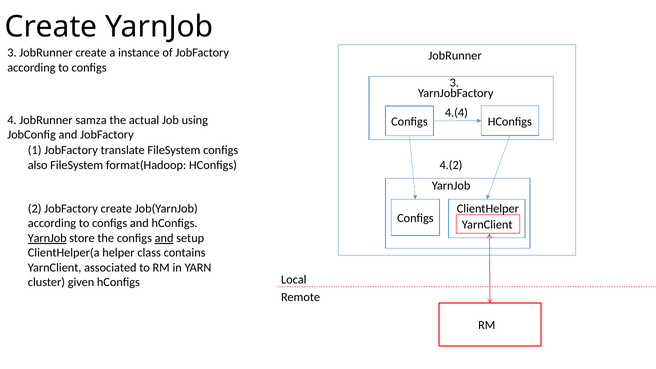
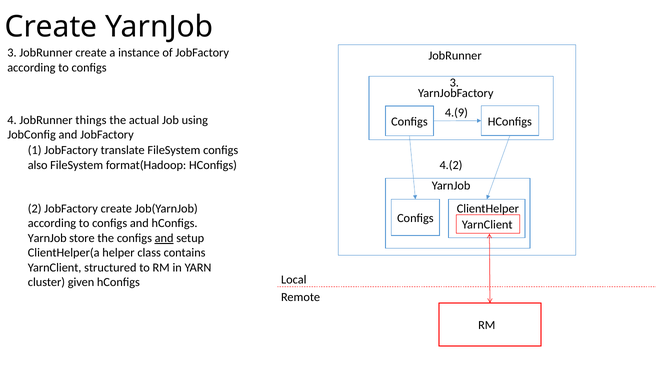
4.(4: 4.(4 -> 4.(9
samza: samza -> things
YarnJob at (47, 238) underline: present -> none
associated: associated -> structured
